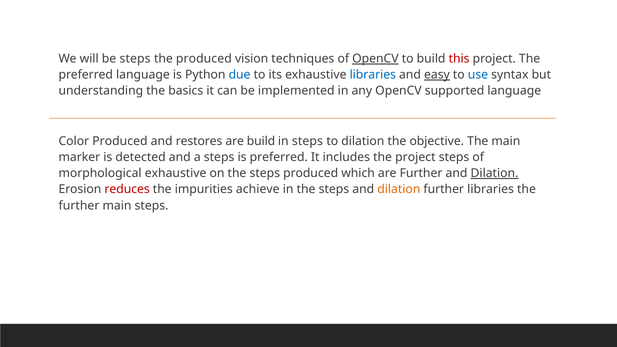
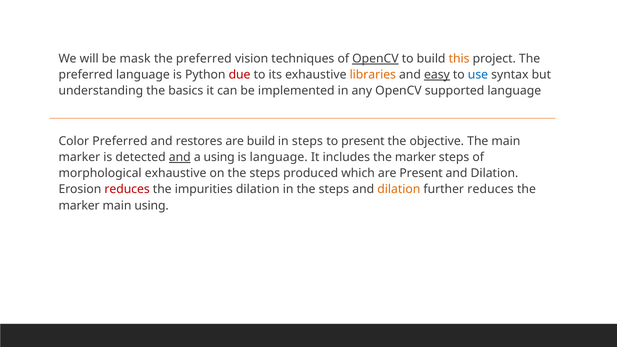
be steps: steps -> mask
produced at (204, 59): produced -> preferred
this colour: red -> orange
due colour: blue -> red
libraries at (373, 75) colour: blue -> orange
Color Produced: Produced -> Preferred
to dilation: dilation -> present
and at (180, 157) underline: none -> present
a steps: steps -> using
is preferred: preferred -> language
includes the project: project -> marker
are Further: Further -> Present
Dilation at (494, 173) underline: present -> none
impurities achieve: achieve -> dilation
further libraries: libraries -> reduces
further at (79, 206): further -> marker
main steps: steps -> using
